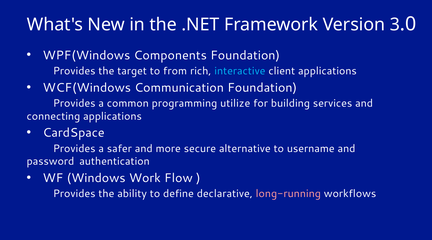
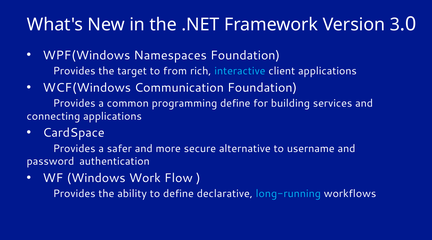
Components: Components -> Namespaces
programming utilize: utilize -> define
long-running colour: pink -> light blue
